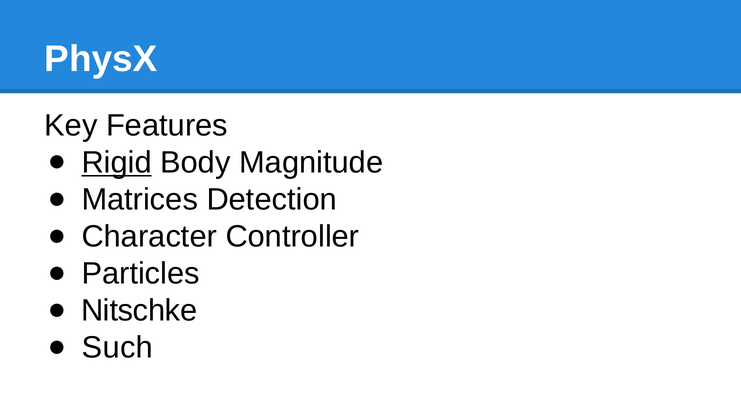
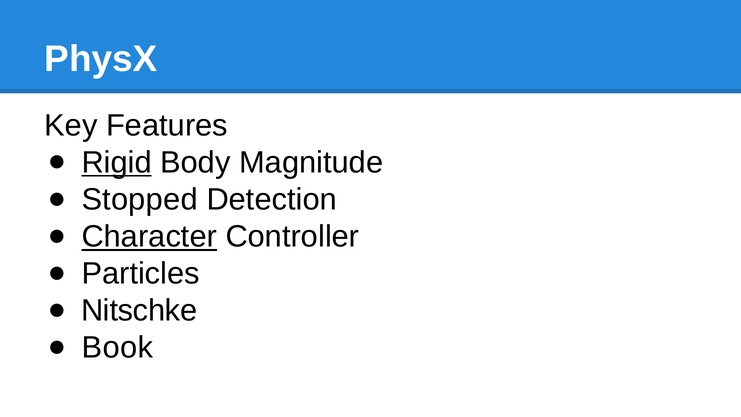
Matrices: Matrices -> Stopped
Character underline: none -> present
Such: Such -> Book
